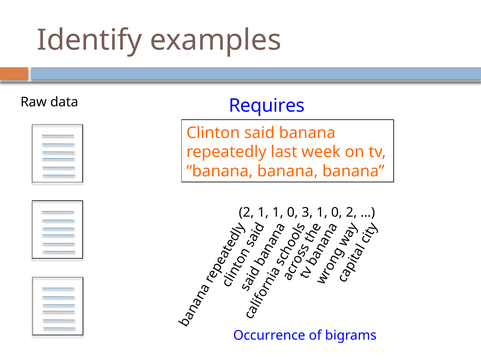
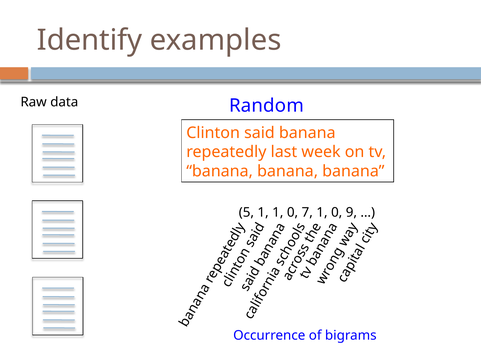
Requires: Requires -> Random
2 at (246, 213): 2 -> 5
3: 3 -> 7
0 2: 2 -> 9
